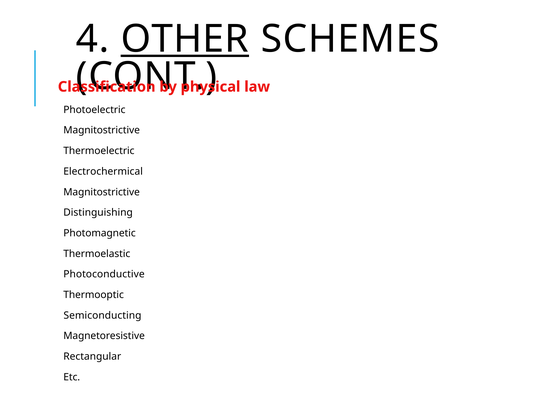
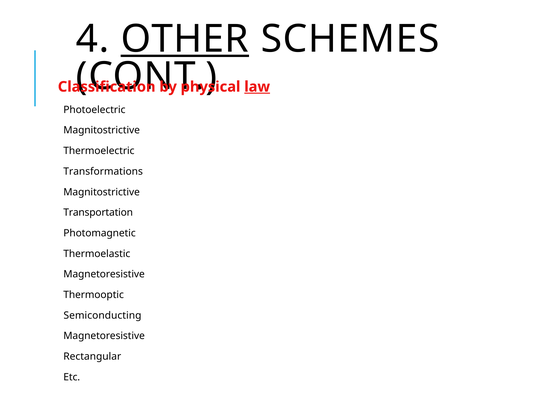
law underline: none -> present
Electrochermical: Electrochermical -> Transformations
Distinguishing: Distinguishing -> Transportation
Photoconductive at (104, 274): Photoconductive -> Magnetoresistive
